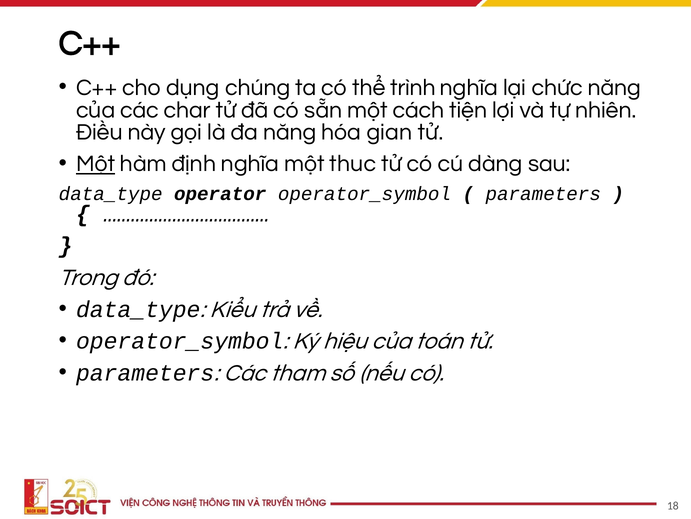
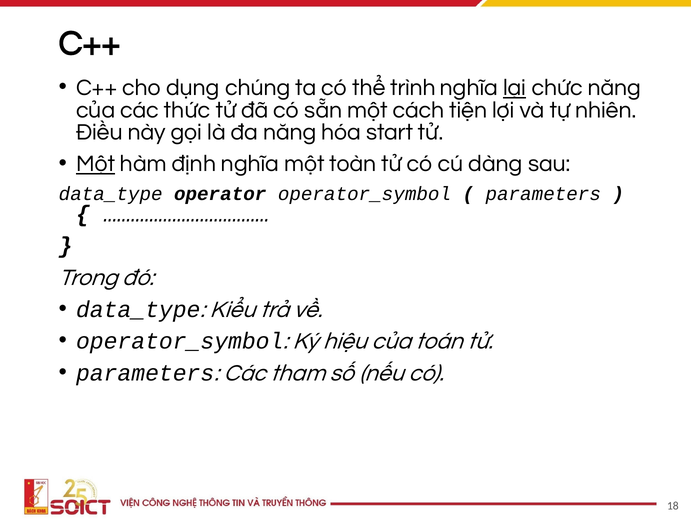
lại underline: none -> present
char: char -> thức
gian: gian -> start
thuc: thuc -> toàn
